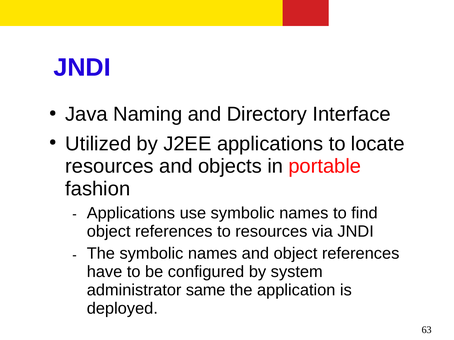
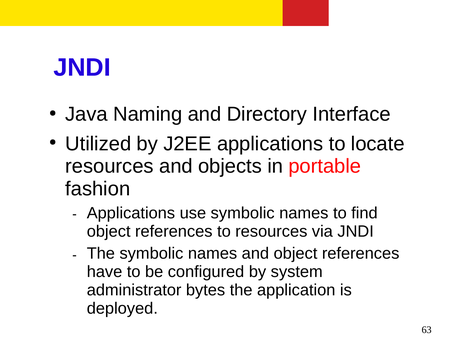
same: same -> bytes
